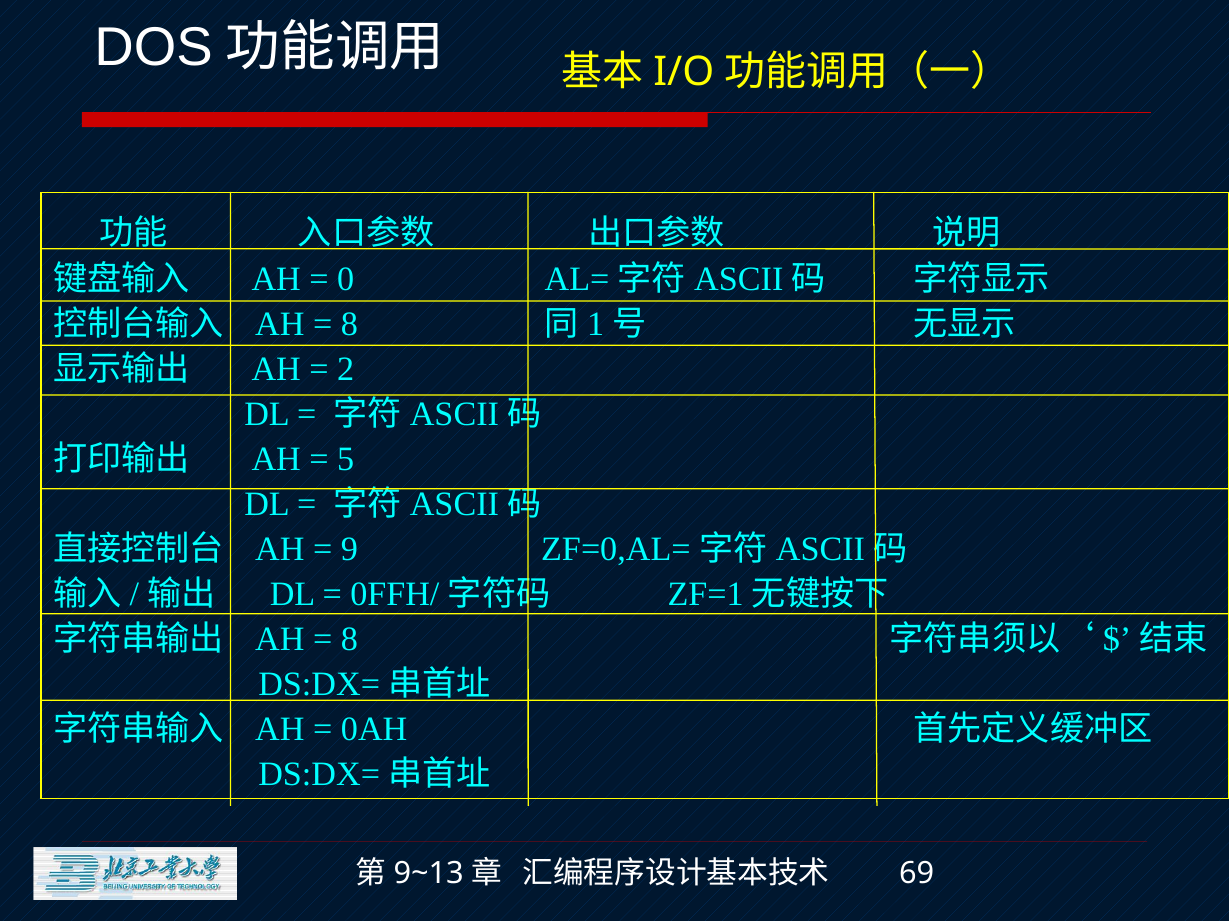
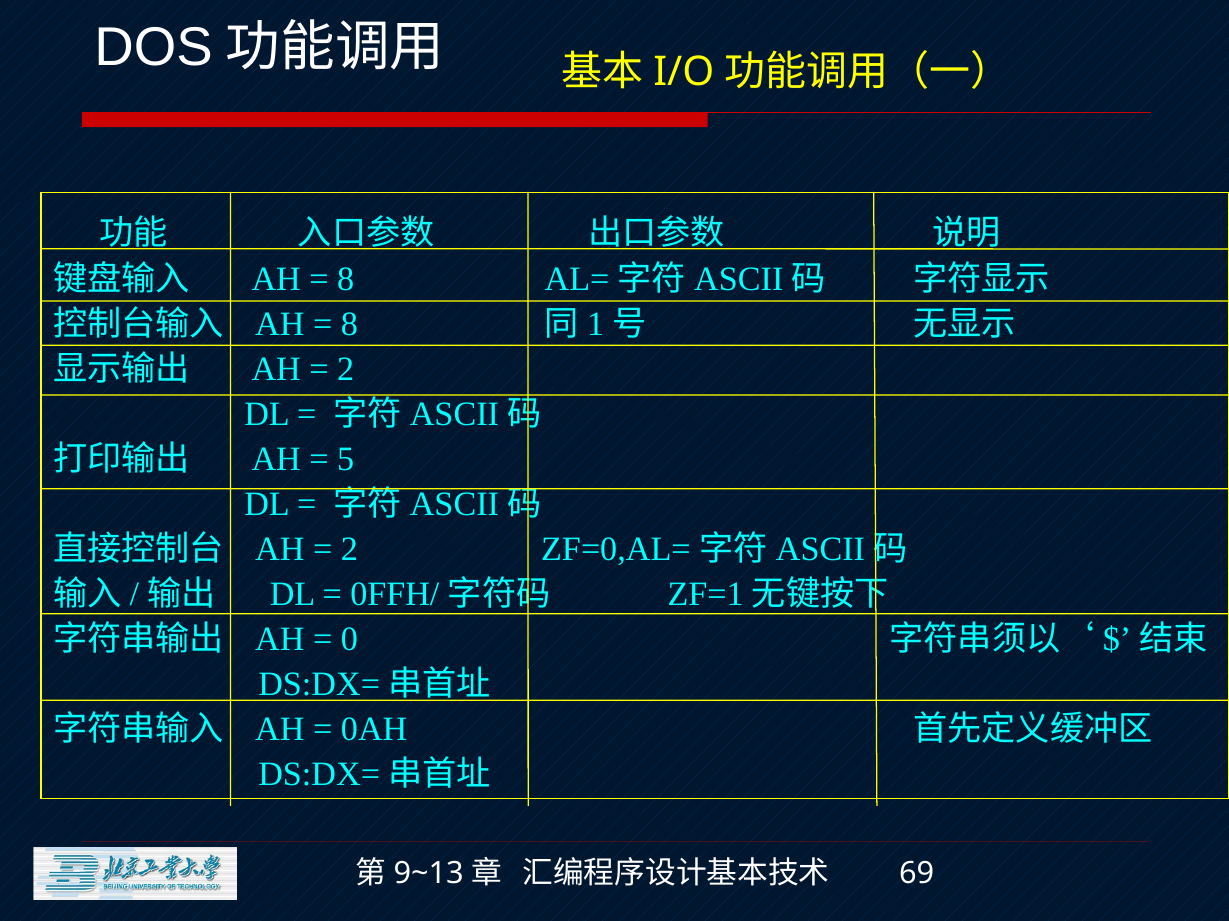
0 at (346, 280): 0 -> 8
9 at (349, 550): 9 -> 2
8 at (349, 640): 8 -> 0
